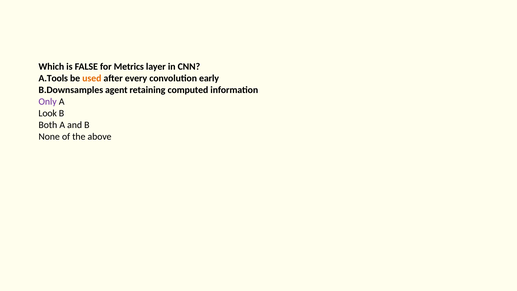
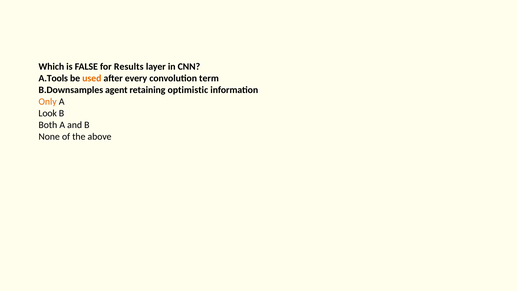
Metrics: Metrics -> Results
early: early -> term
computed: computed -> optimistic
Only colour: purple -> orange
